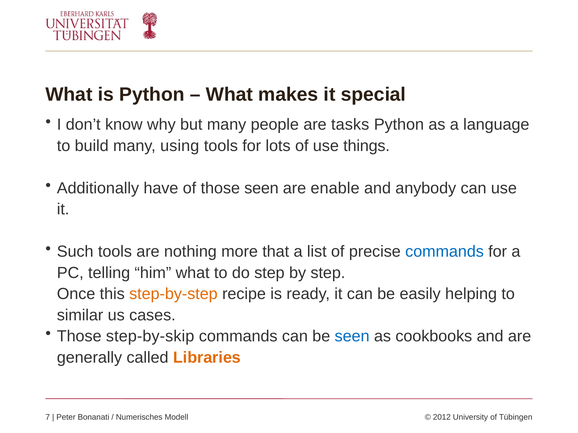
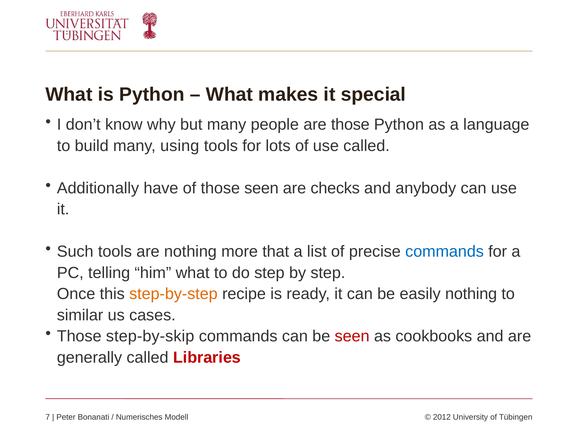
are tasks: tasks -> those
use things: things -> called
enable: enable -> checks
easily helping: helping -> nothing
seen at (352, 337) colour: blue -> red
Libraries colour: orange -> red
